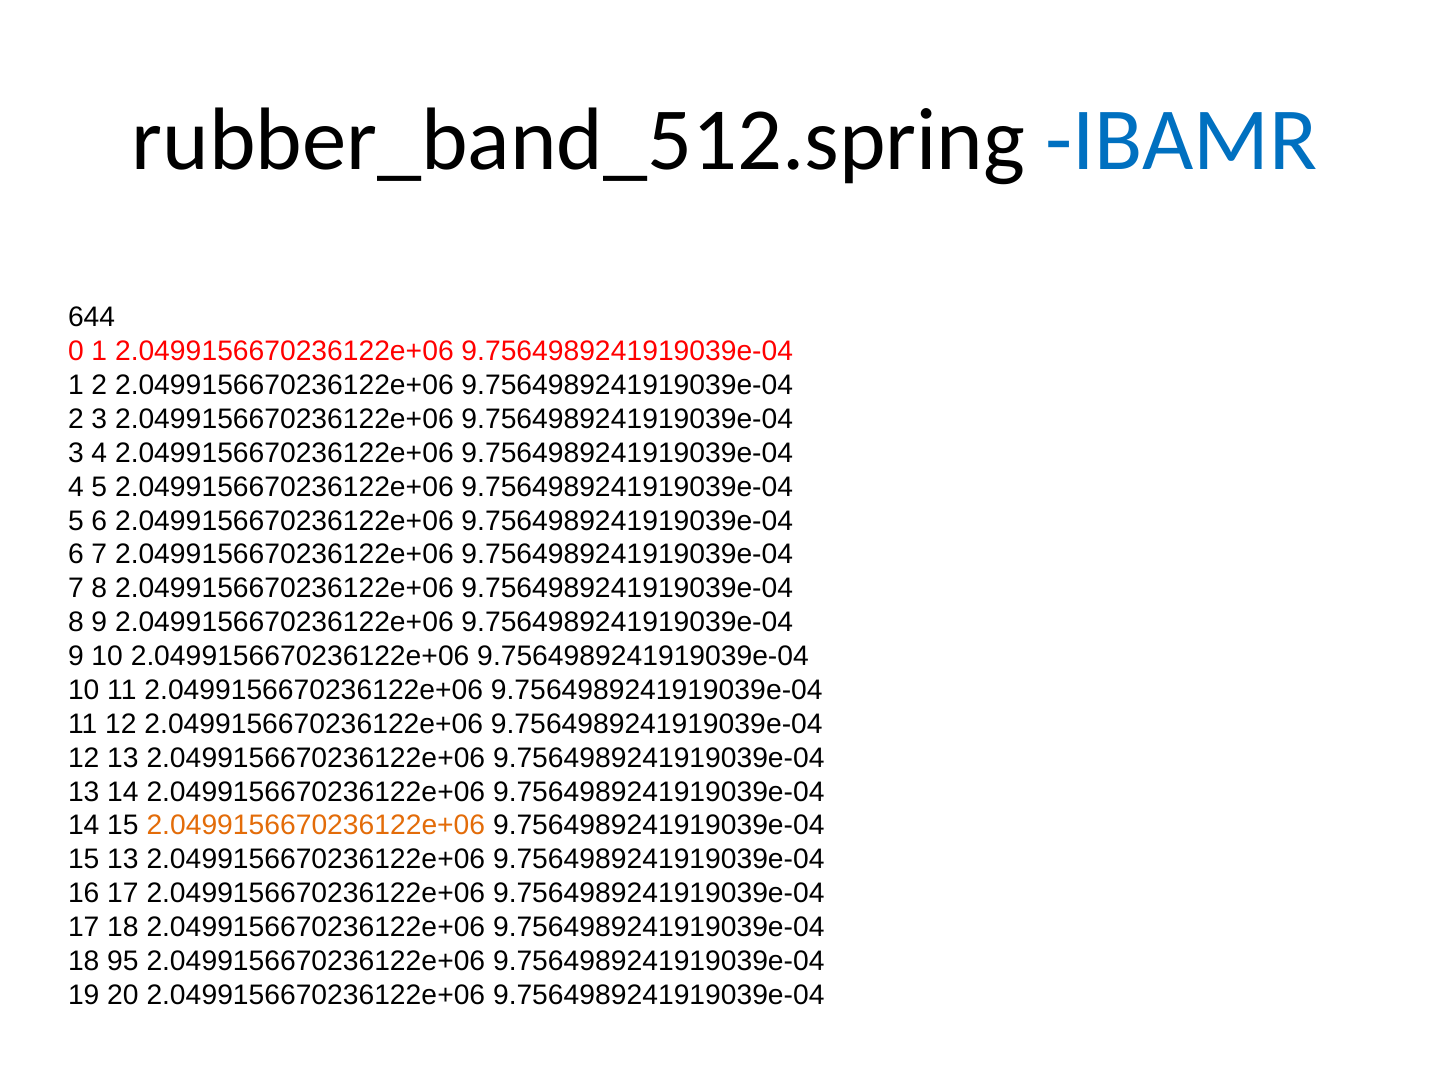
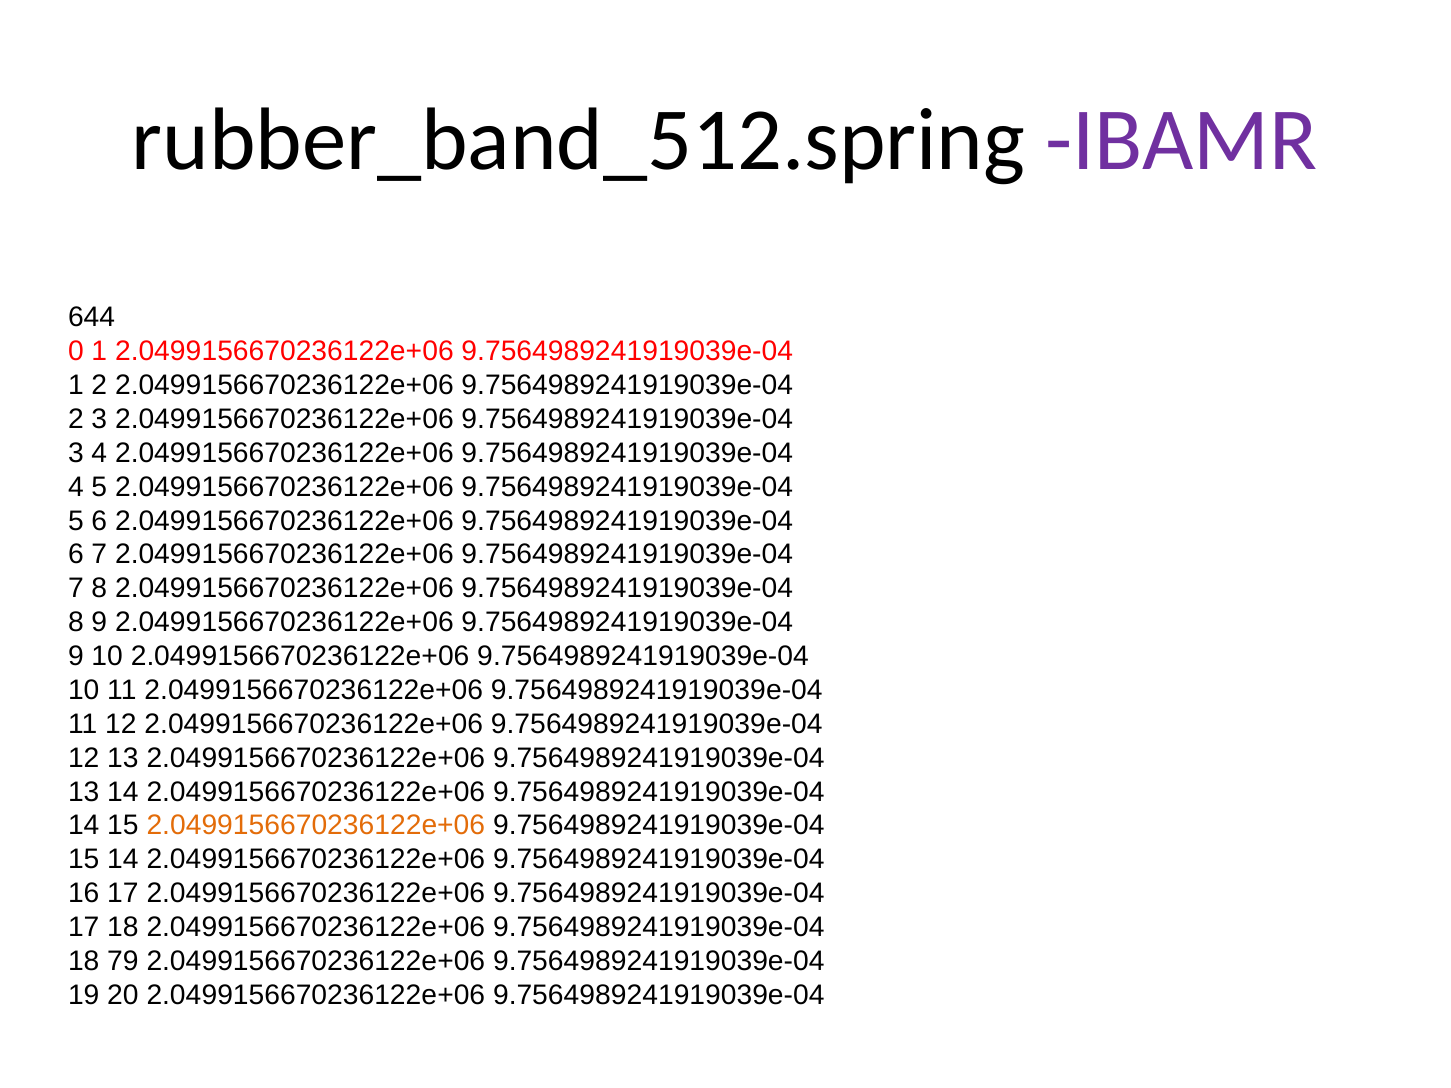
IBAMR colour: blue -> purple
15 13: 13 -> 14
95: 95 -> 79
